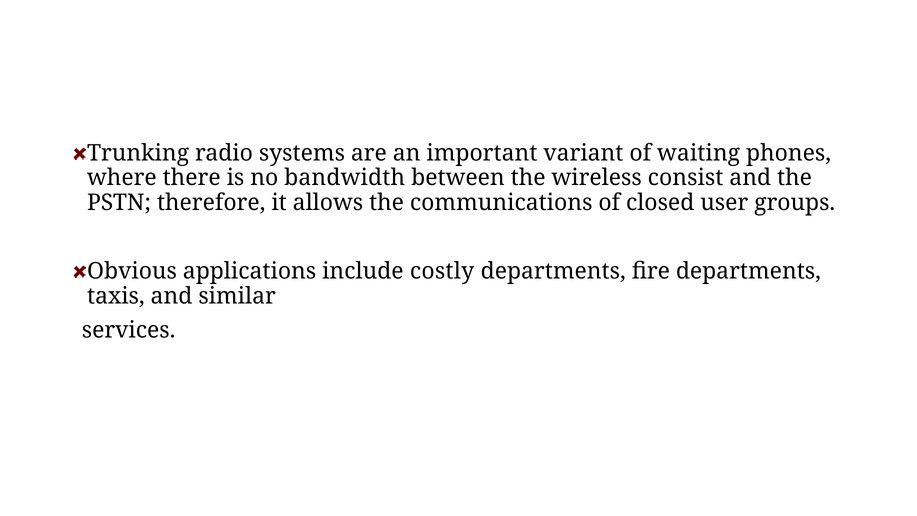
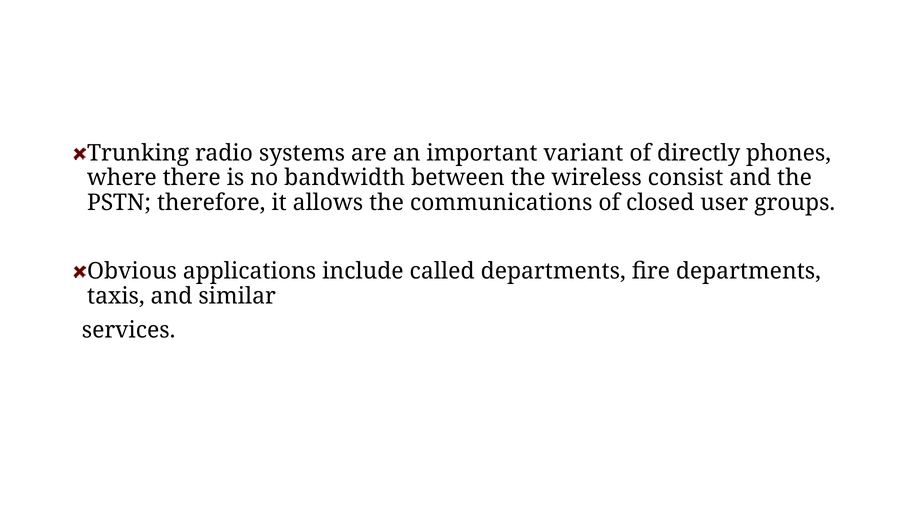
waiting: waiting -> directly
costly: costly -> called
